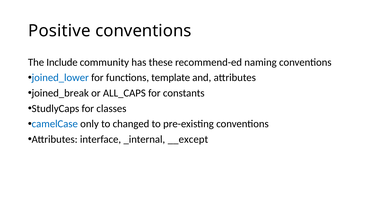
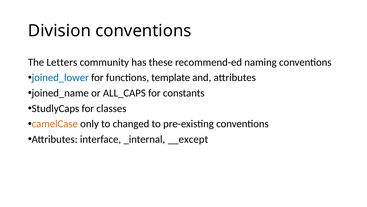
Positive: Positive -> Division
Include: Include -> Letters
joined_break: joined_break -> joined_name
camelCase colour: blue -> orange
